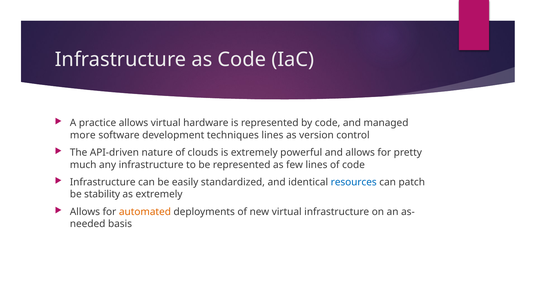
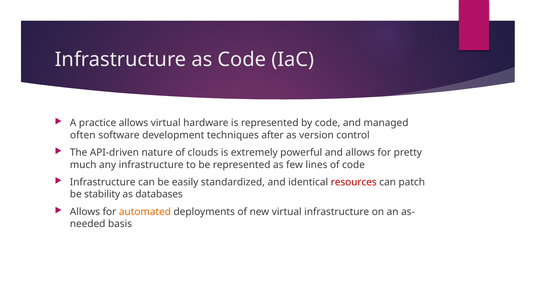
more: more -> often
techniques lines: lines -> after
resources colour: blue -> red
as extremely: extremely -> databases
